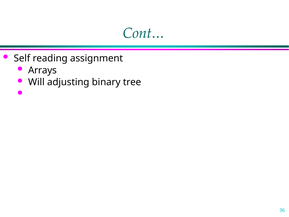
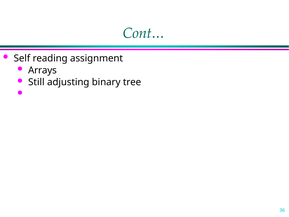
Will: Will -> Still
